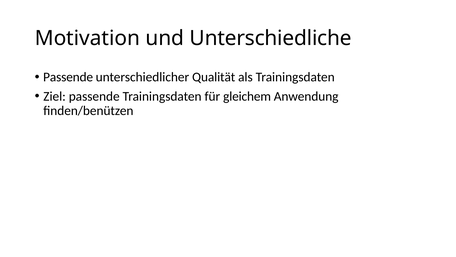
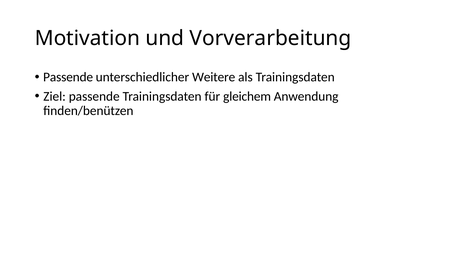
Unterschiedliche: Unterschiedliche -> Vorverarbeitung
Qualität: Qualität -> Weitere
